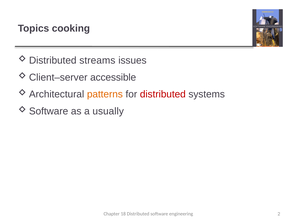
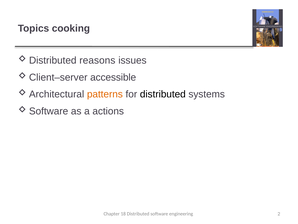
streams: streams -> reasons
distributed at (163, 94) colour: red -> black
usually: usually -> actions
